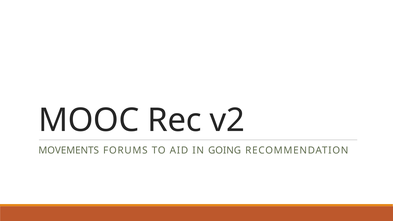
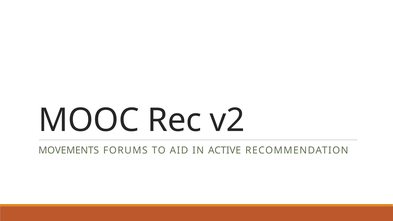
GOING: GOING -> ACTIVE
